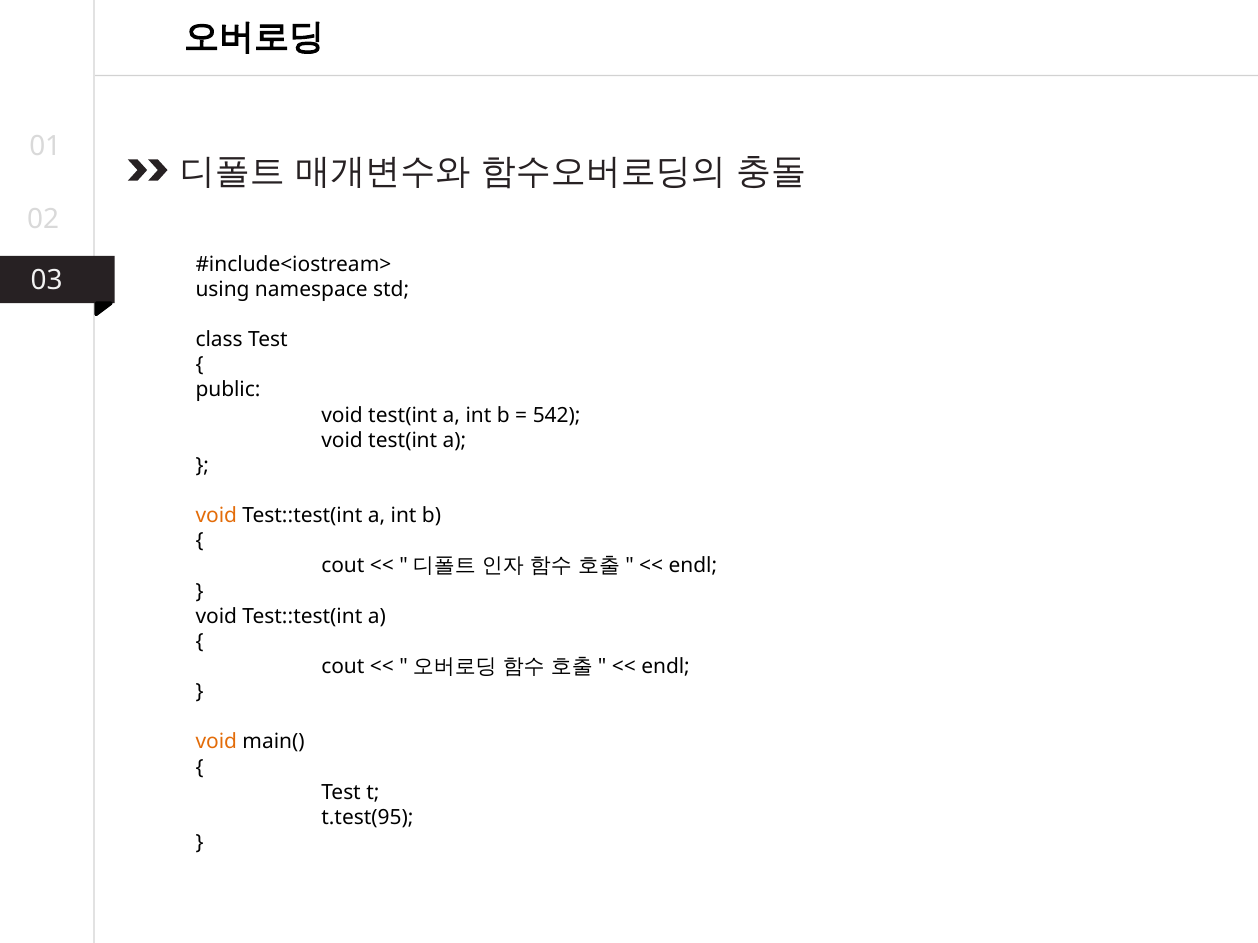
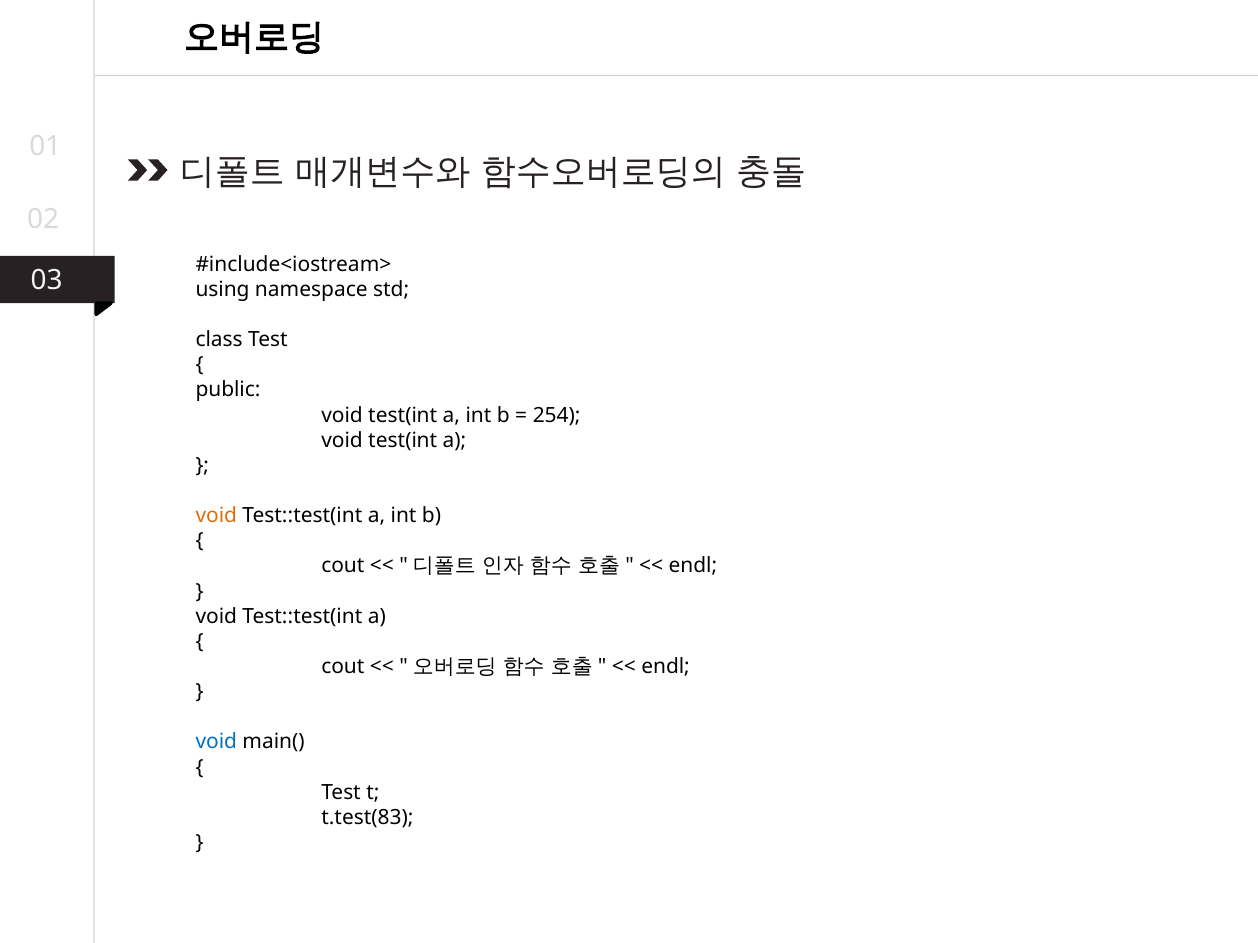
542: 542 -> 254
void at (216, 742) colour: orange -> blue
t.test(95: t.test(95 -> t.test(83
